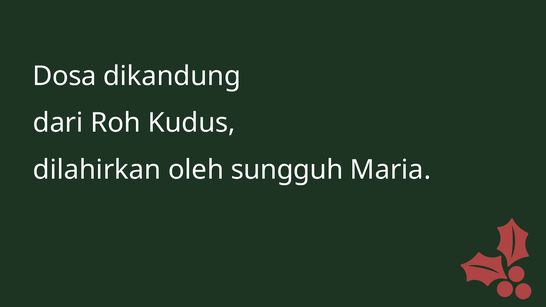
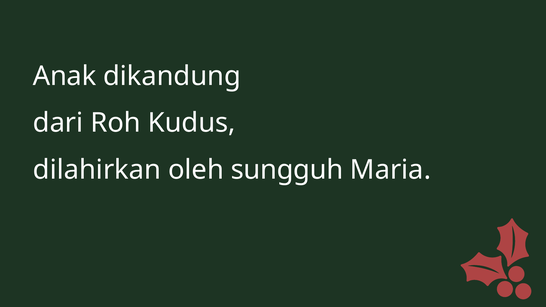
Dosa: Dosa -> Anak
